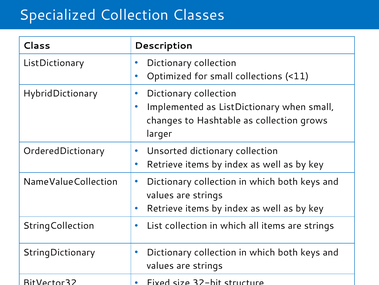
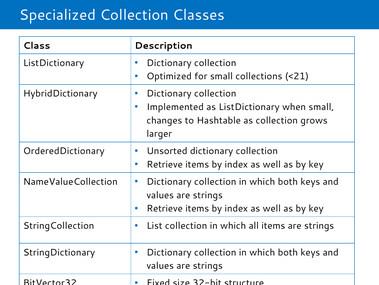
<11: <11 -> <21
